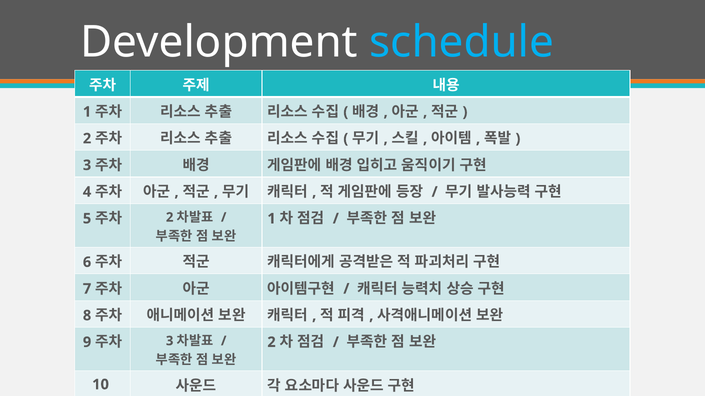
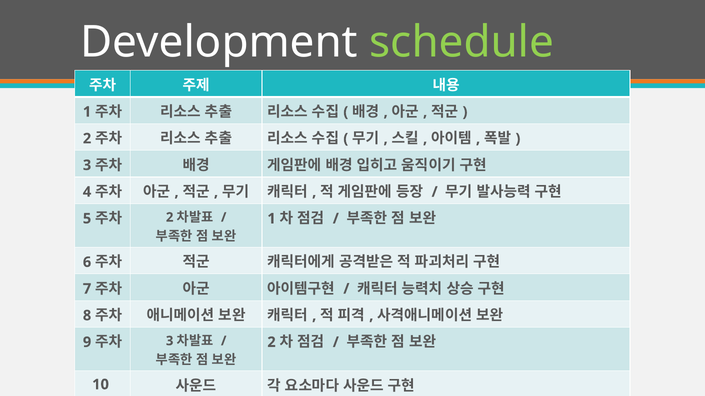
schedule colour: light blue -> light green
